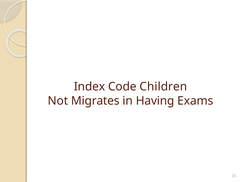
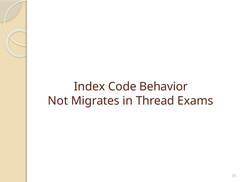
Children: Children -> Behavior
Having: Having -> Thread
